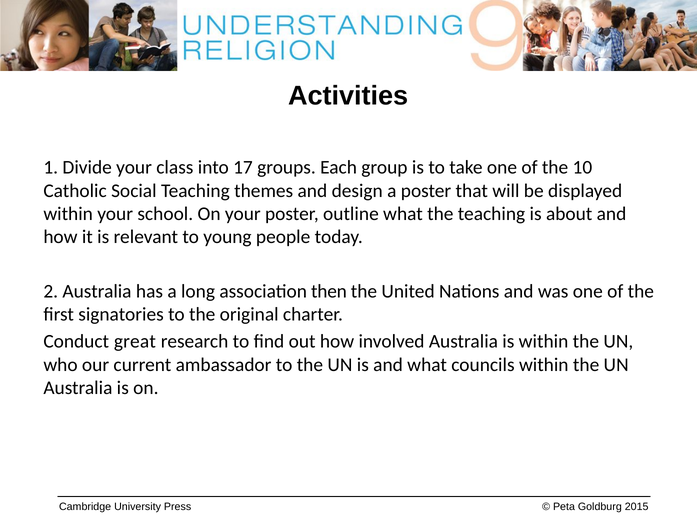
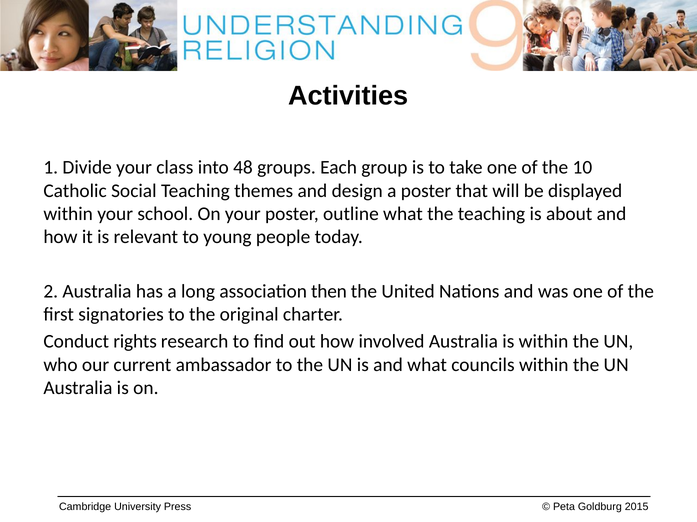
17: 17 -> 48
great: great -> rights
